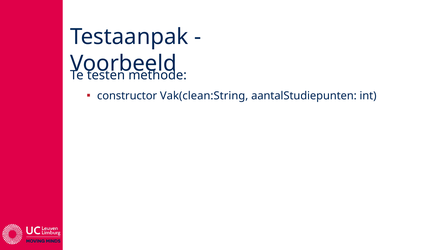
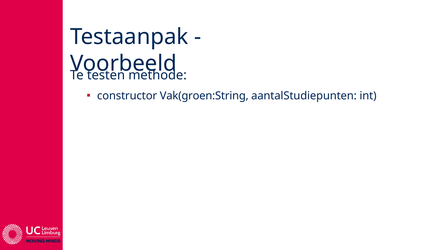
Vak(clean:String: Vak(clean:String -> Vak(groen:String
